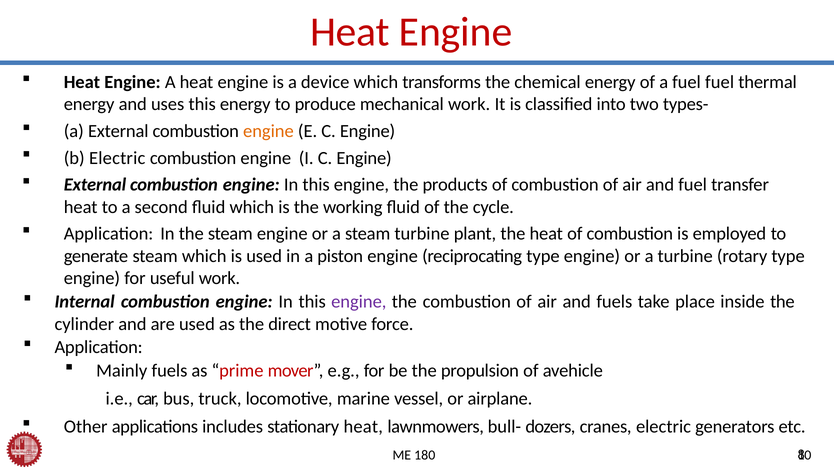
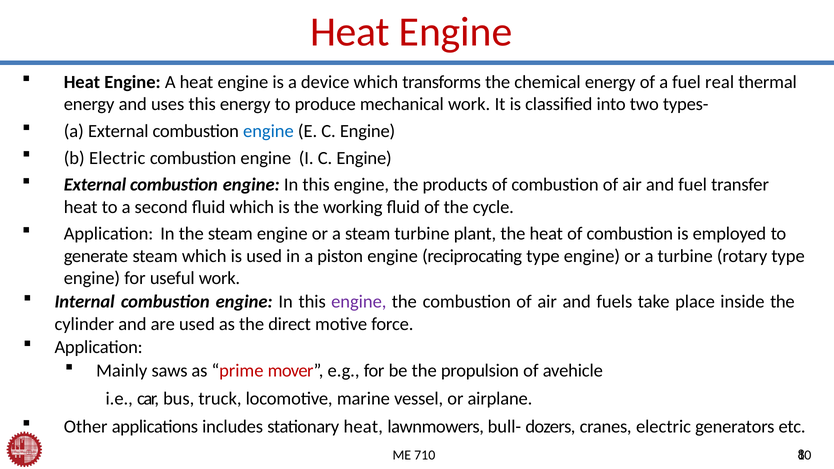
fuel fuel: fuel -> real
engine at (268, 131) colour: orange -> blue
Mainly fuels: fuels -> saws
180: 180 -> 710
